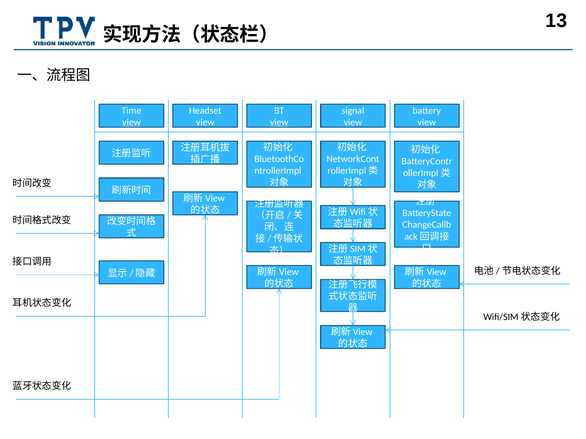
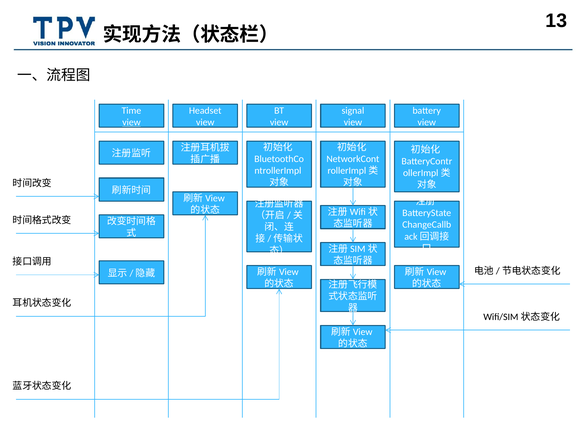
view at (279, 122) underline: present -> none
